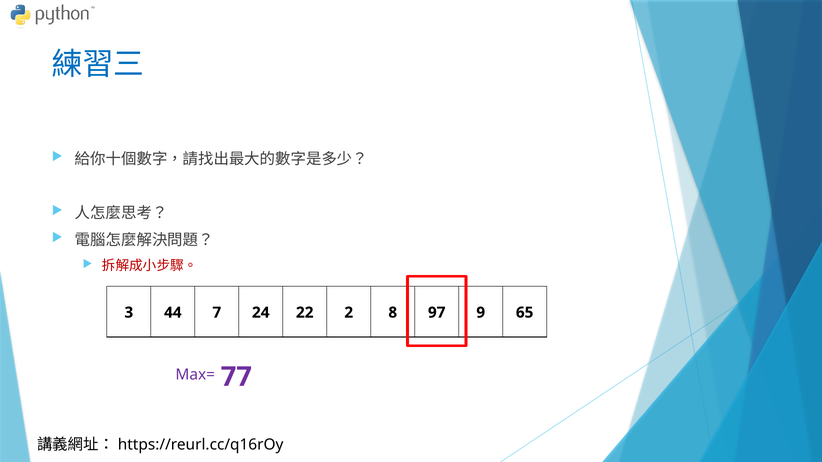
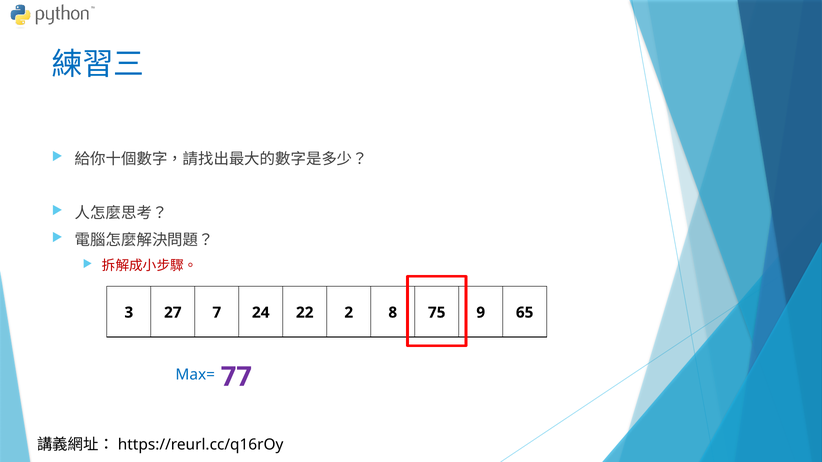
44: 44 -> 27
97: 97 -> 75
Max= colour: purple -> blue
